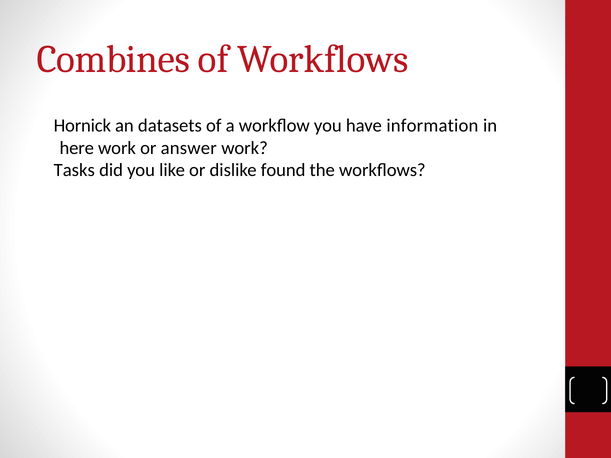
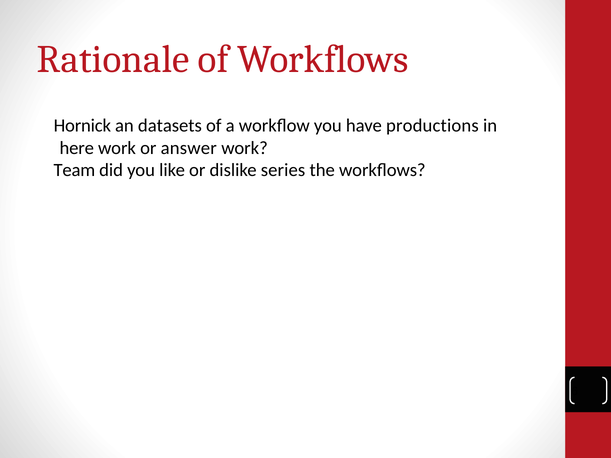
Combines: Combines -> Rationale
information: information -> productions
Tasks: Tasks -> Team
found: found -> series
